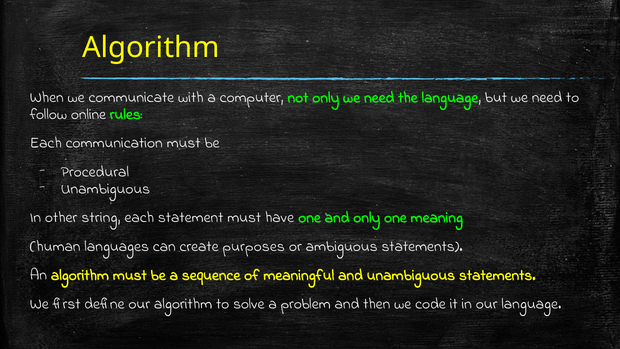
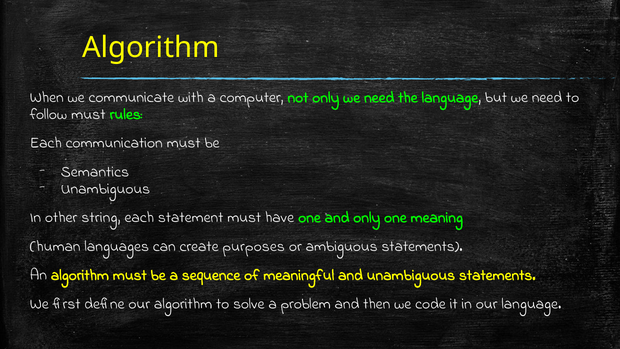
follow online: online -> must
Procedural: Procedural -> Semantics
